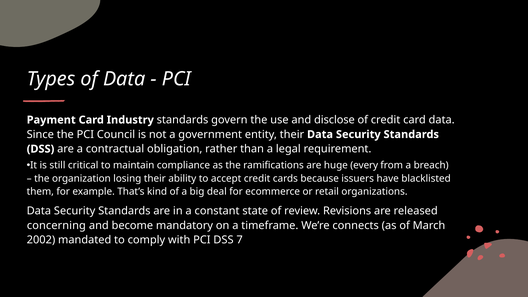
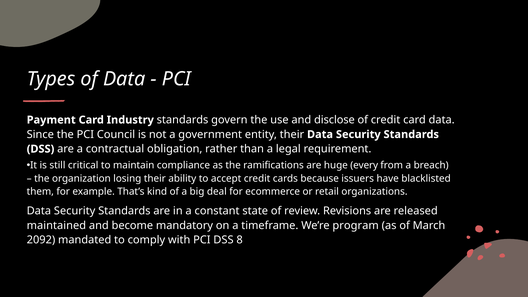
concerning: concerning -> maintained
connects: connects -> program
2002: 2002 -> 2092
7: 7 -> 8
